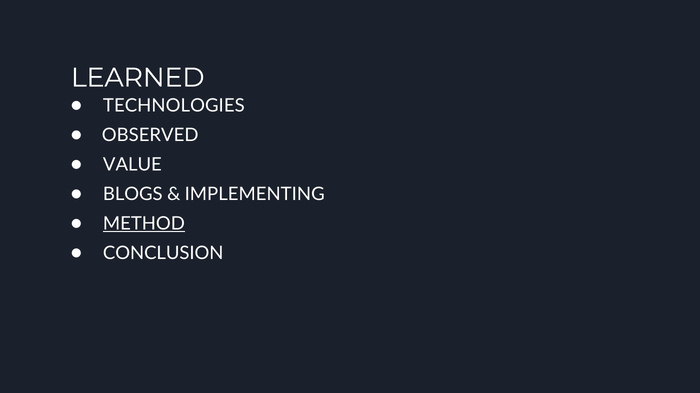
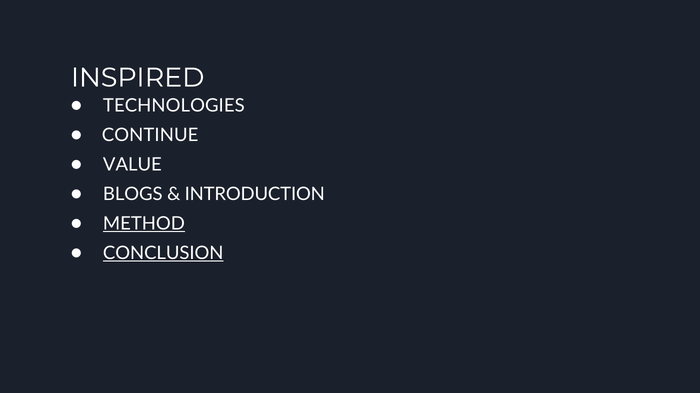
LEARNED: LEARNED -> INSPIRED
OBSERVED: OBSERVED -> CONTINUE
IMPLEMENTING: IMPLEMENTING -> INTRODUCTION
CONCLUSION underline: none -> present
